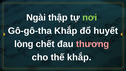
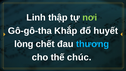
Ngài: Ngài -> Linh
thương colour: pink -> light blue
thế khắp: khắp -> chúc
